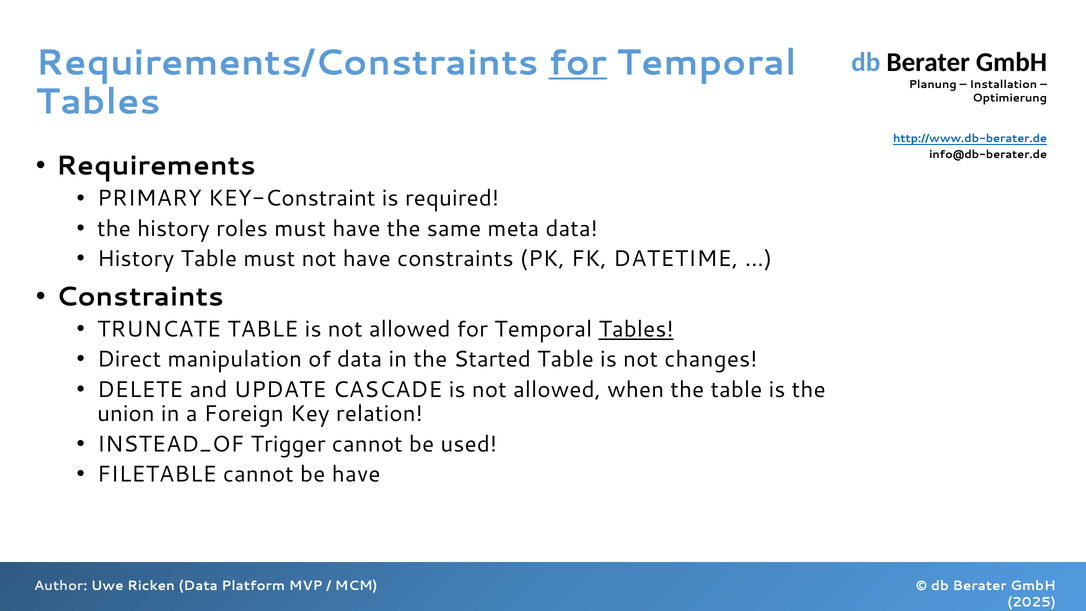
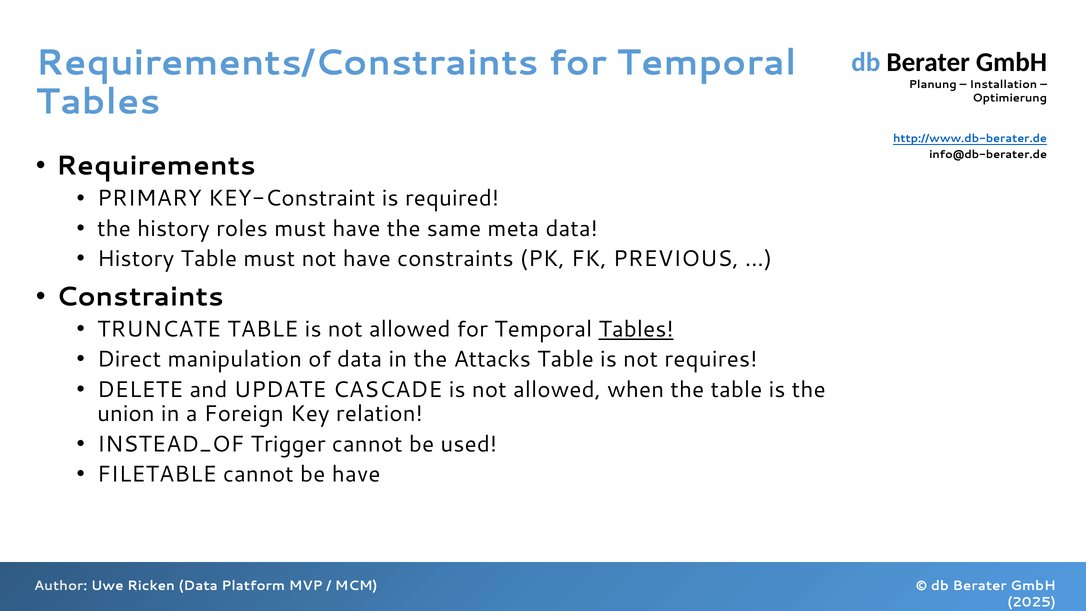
for at (578, 63) underline: present -> none
DATETIME: DATETIME -> PREVIOUS
Started: Started -> Attacks
changes: changes -> requires
